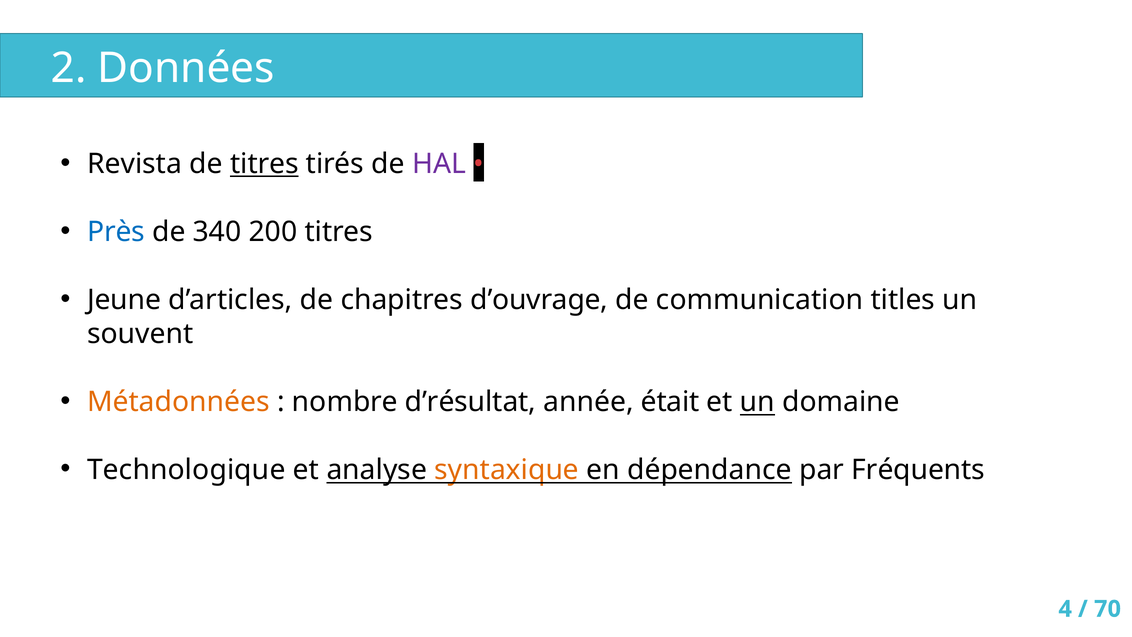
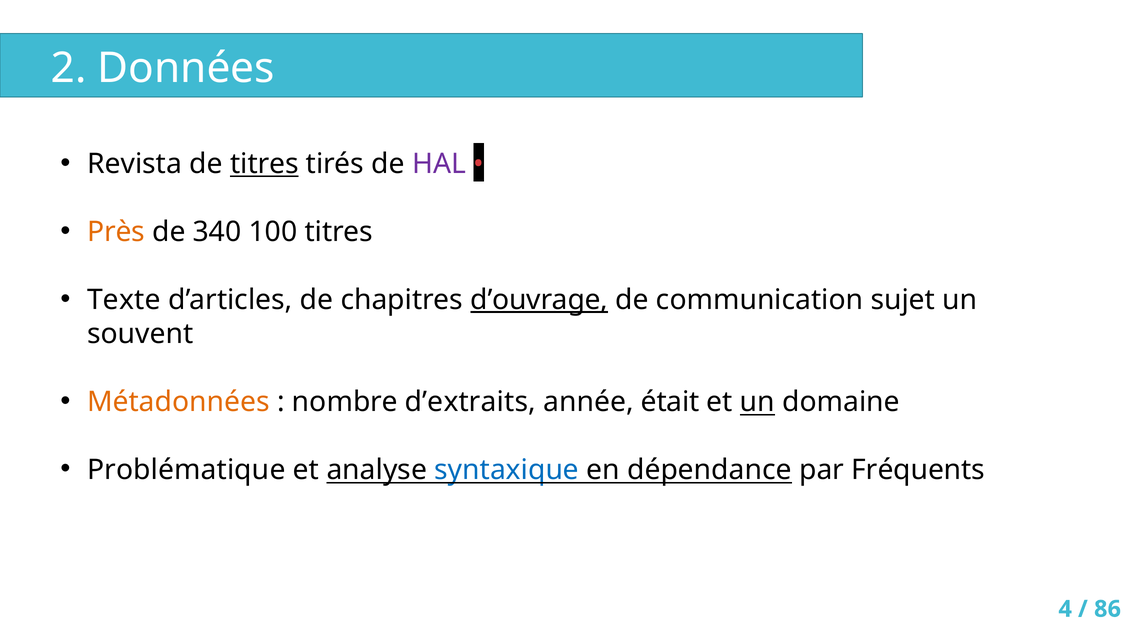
Près colour: blue -> orange
200: 200 -> 100
Jeune: Jeune -> Texte
d’ouvrage underline: none -> present
titles: titles -> sujet
d’résultat: d’résultat -> d’extraits
Technologique: Technologique -> Problématique
syntaxique colour: orange -> blue
70: 70 -> 86
